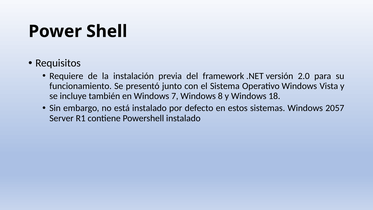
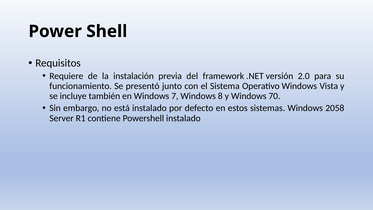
18: 18 -> 70
2057: 2057 -> 2058
